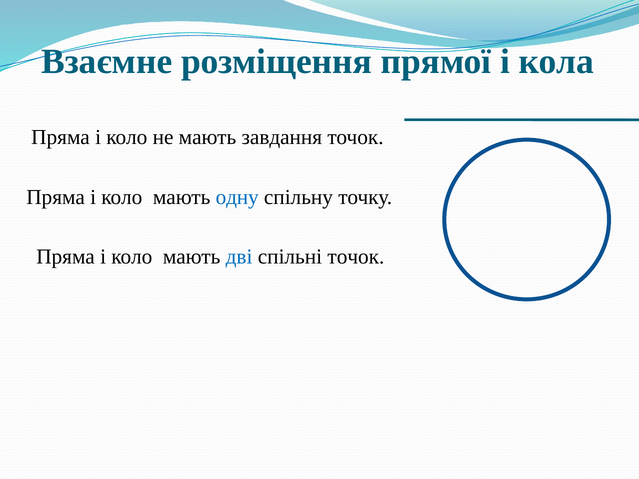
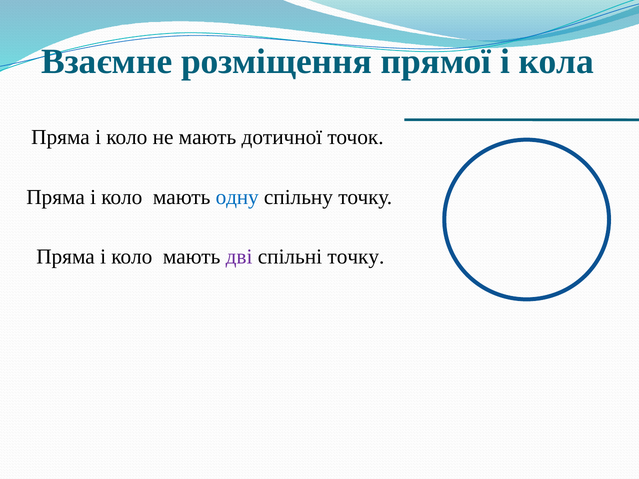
завдання: завдання -> дотичної
дві colour: blue -> purple
спільні точок: точок -> точку
